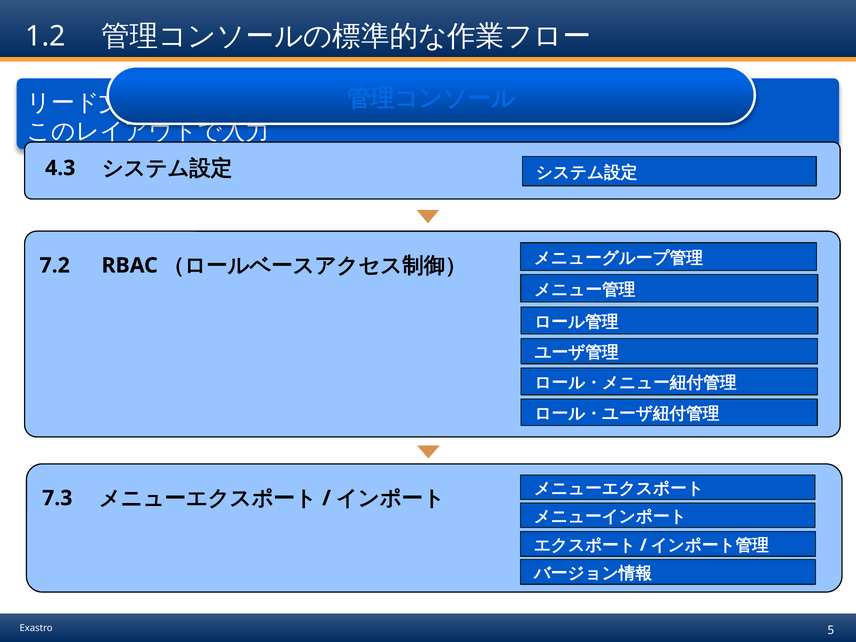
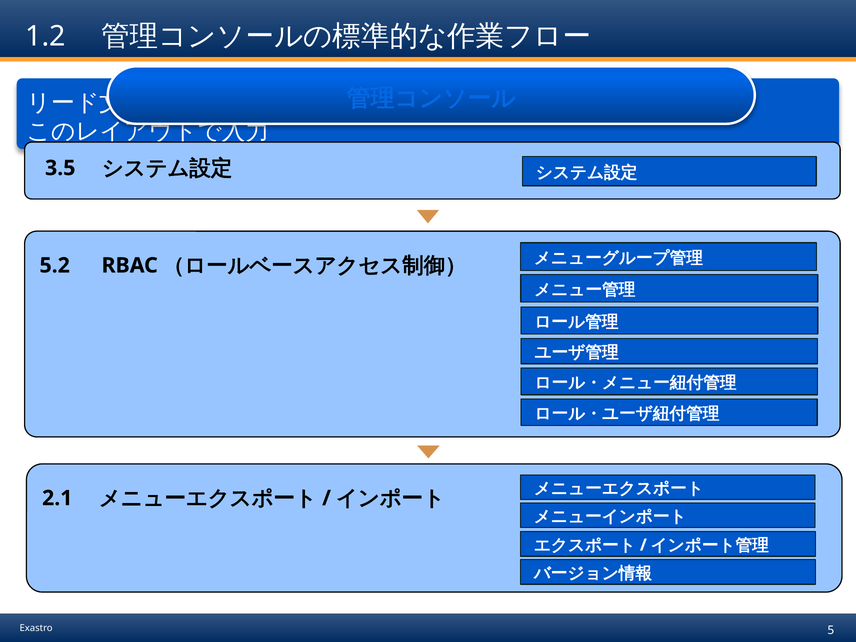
4.3: 4.3 -> 3.5
7.2: 7.2 -> 5.2
7.3: 7.3 -> 2.1
